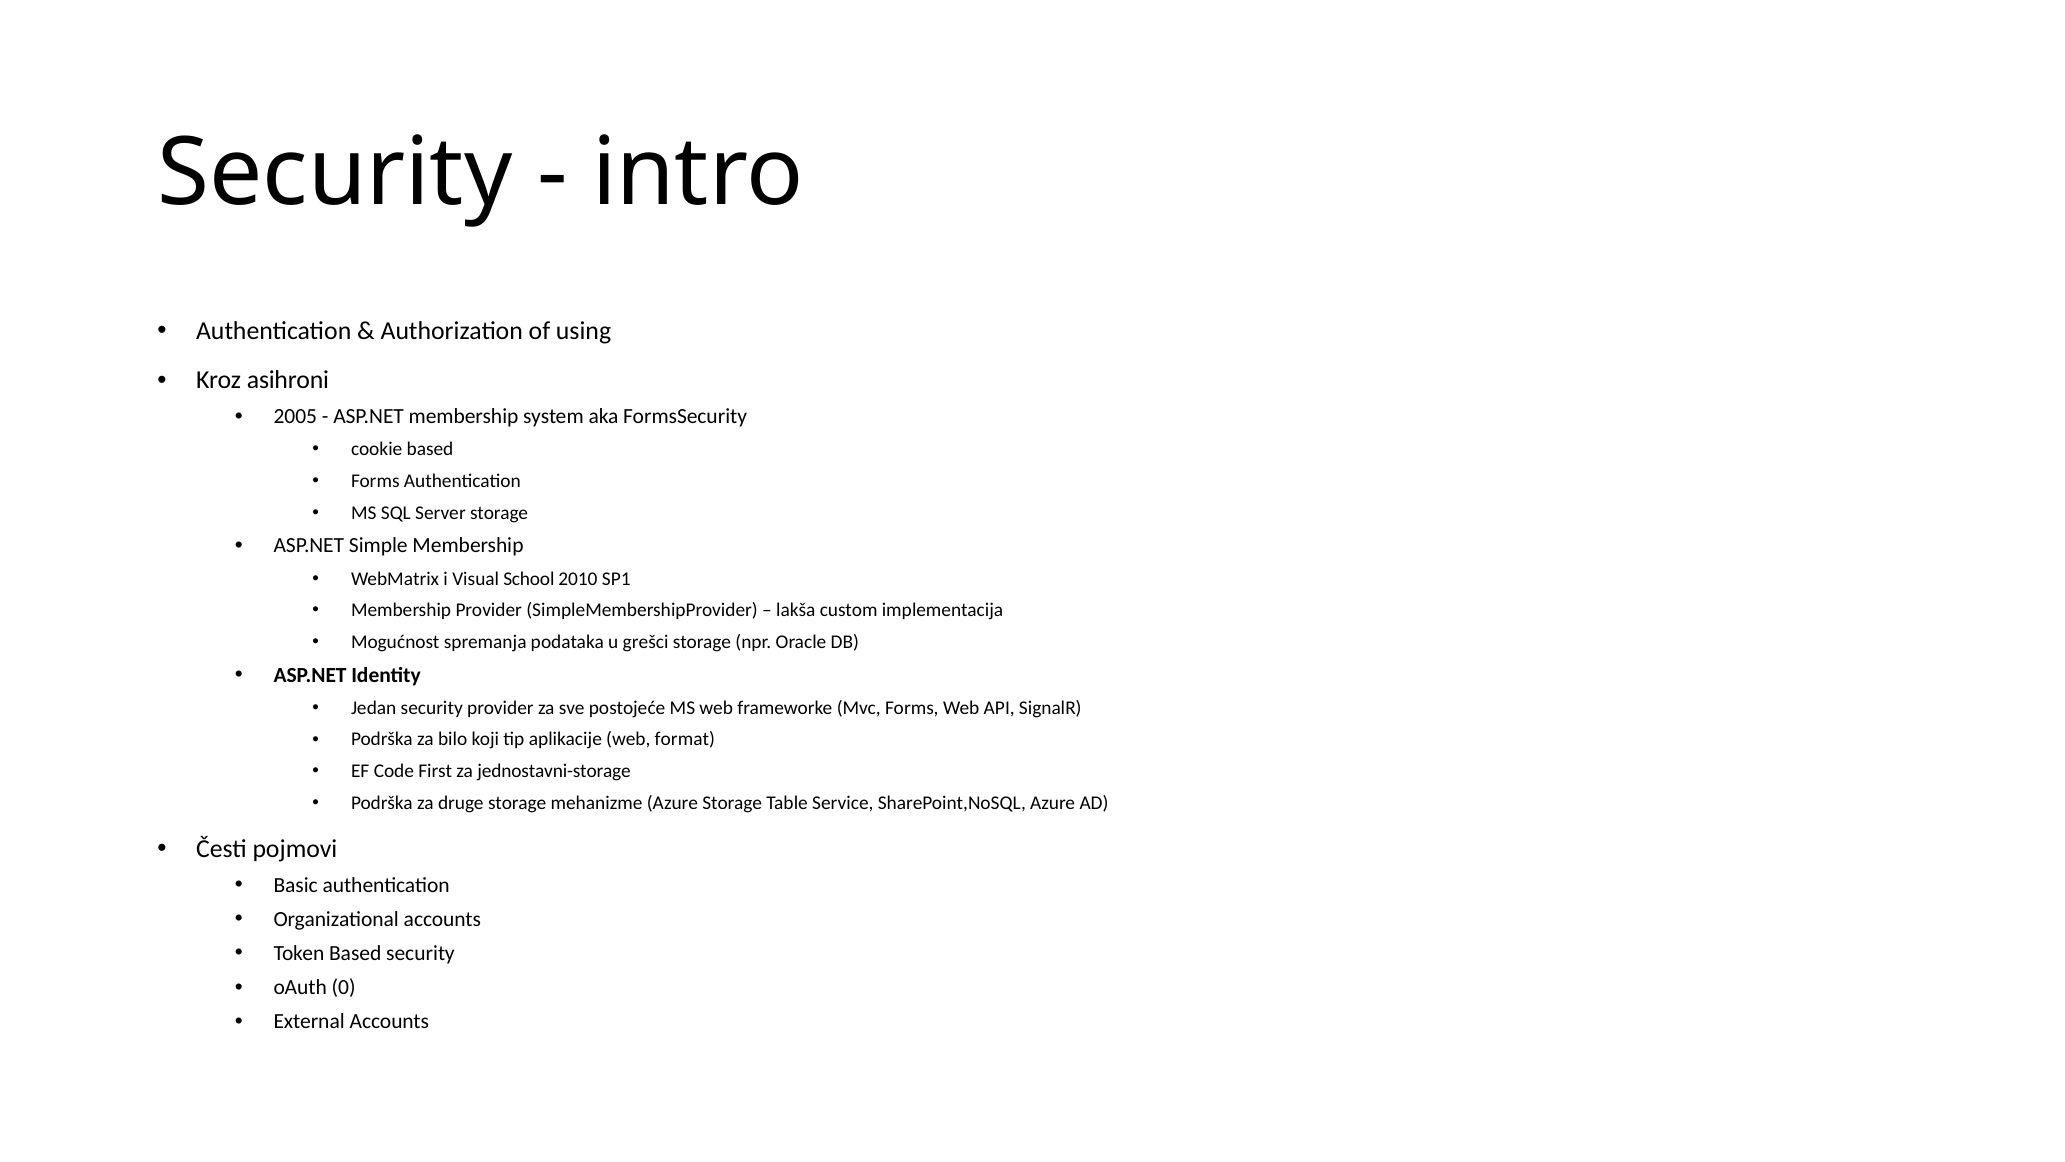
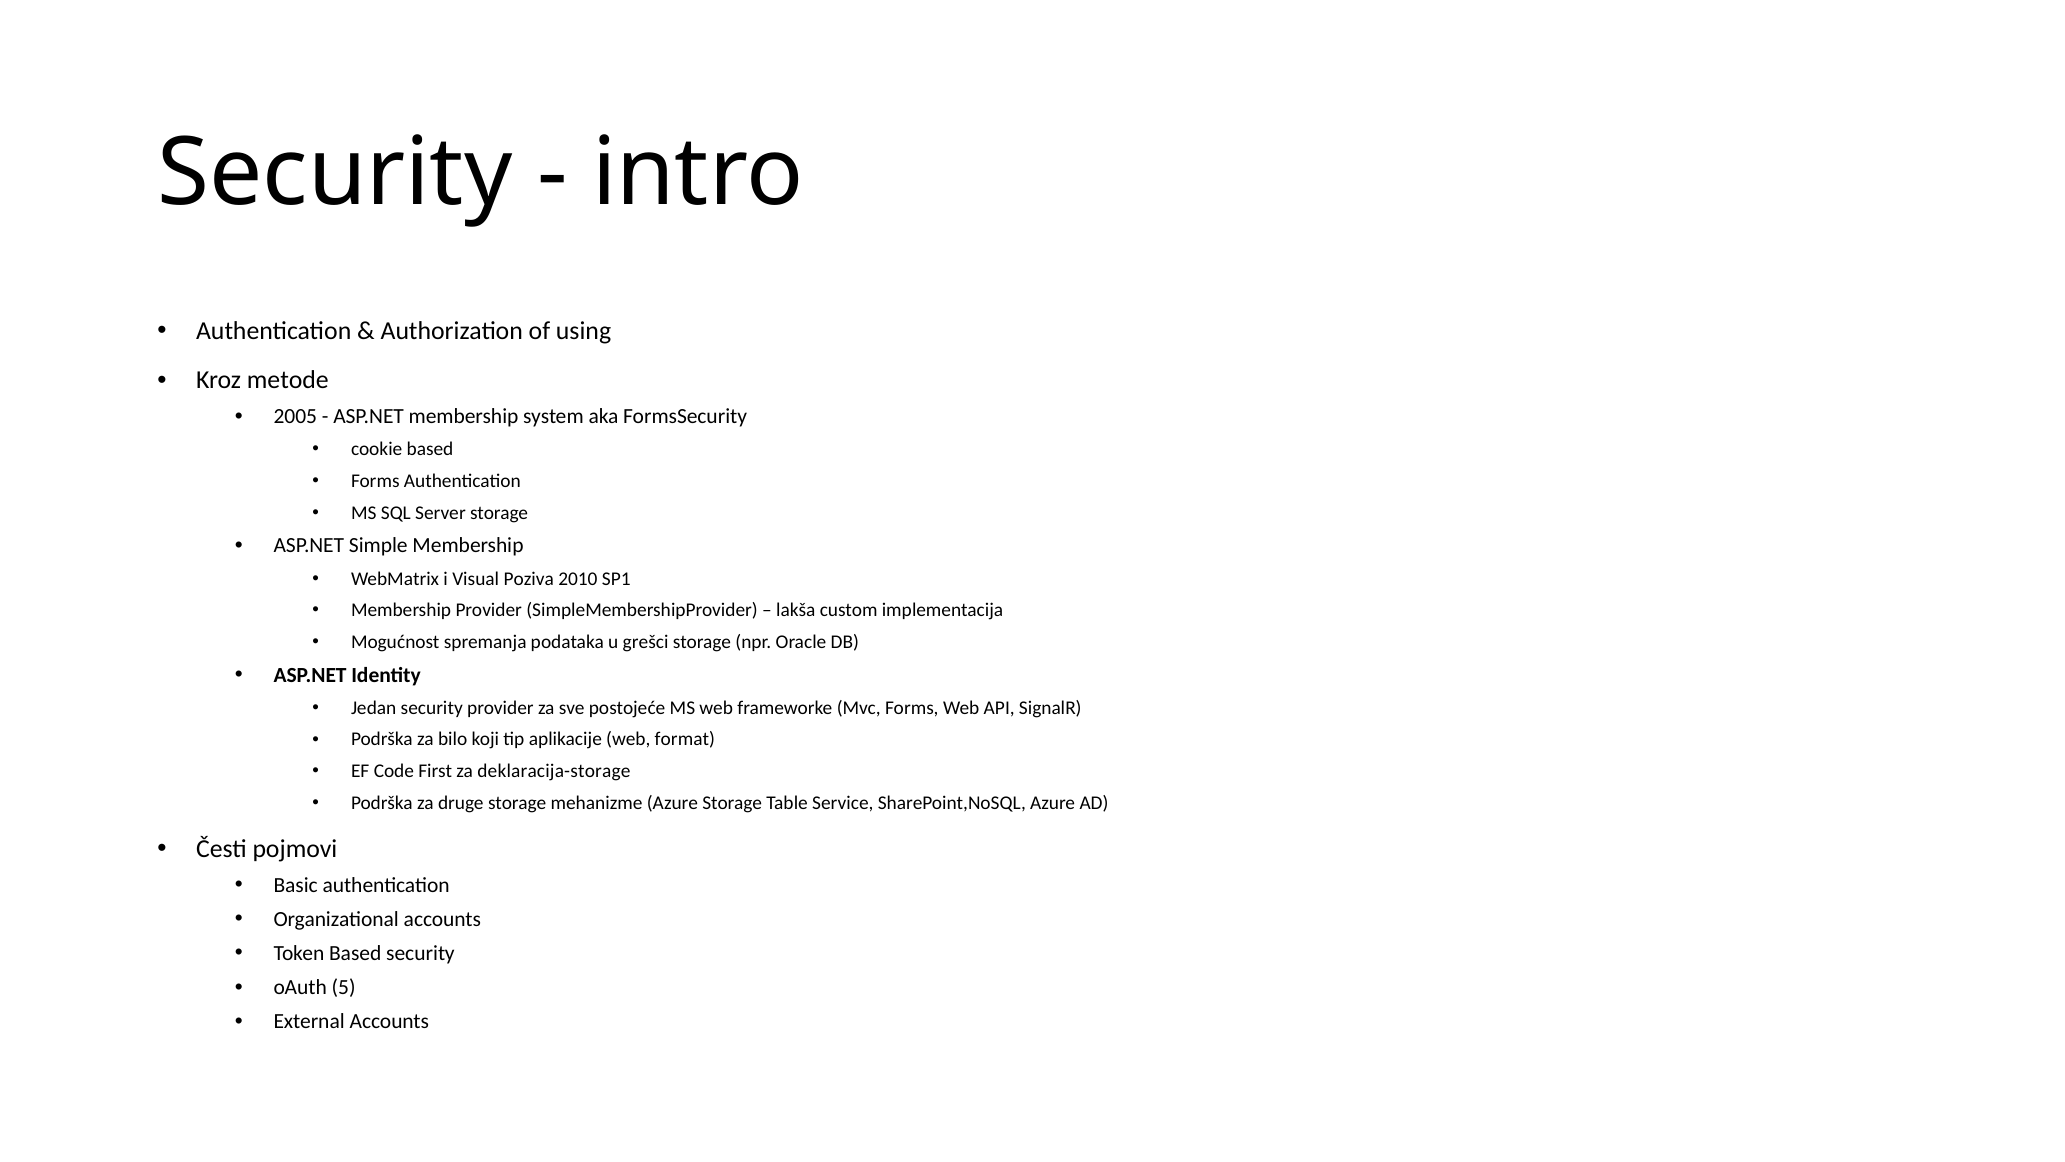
asihroni: asihroni -> metode
School: School -> Poziva
jednostavni-storage: jednostavni-storage -> deklaracija-storage
0: 0 -> 5
